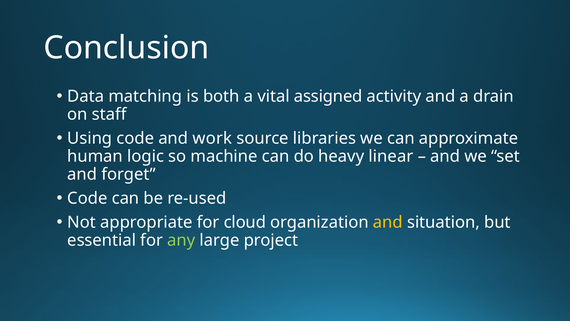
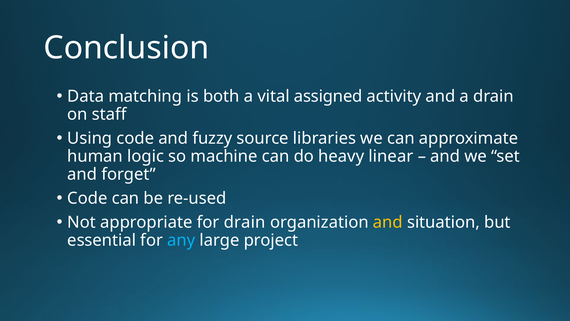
work: work -> fuzzy
for cloud: cloud -> drain
any colour: light green -> light blue
